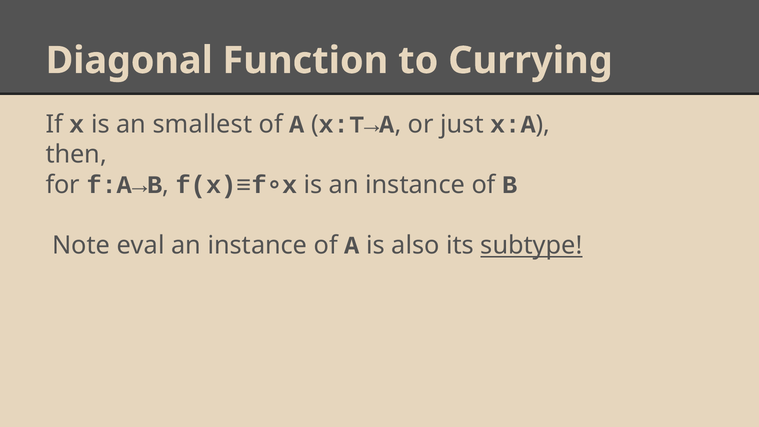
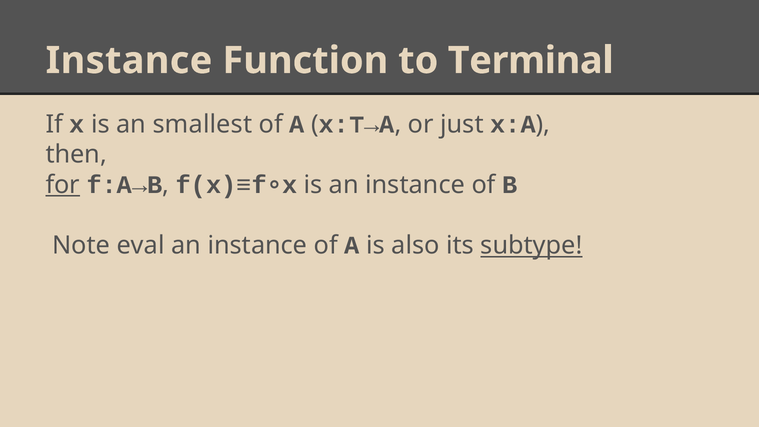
Diagonal at (129, 61): Diagonal -> Instance
Currying: Currying -> Terminal
for underline: none -> present
